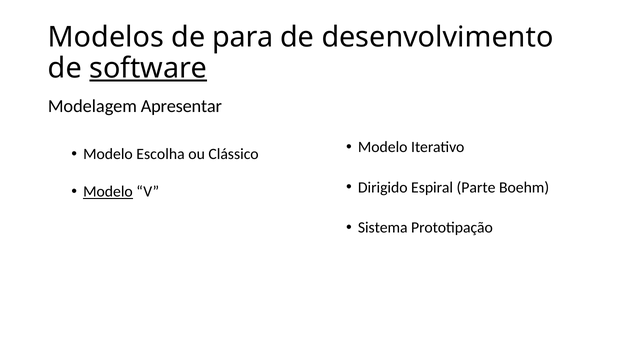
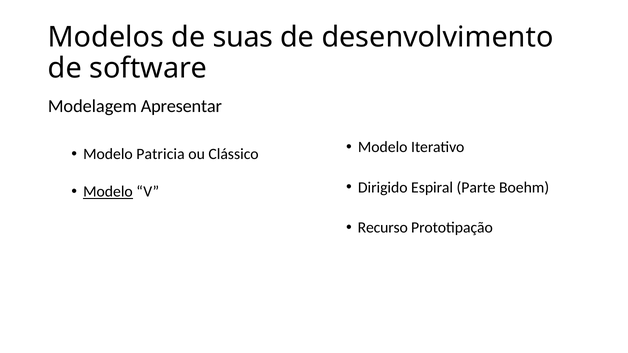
para: para -> suas
software underline: present -> none
Escolha: Escolha -> Patricia
Sistema: Sistema -> Recurso
